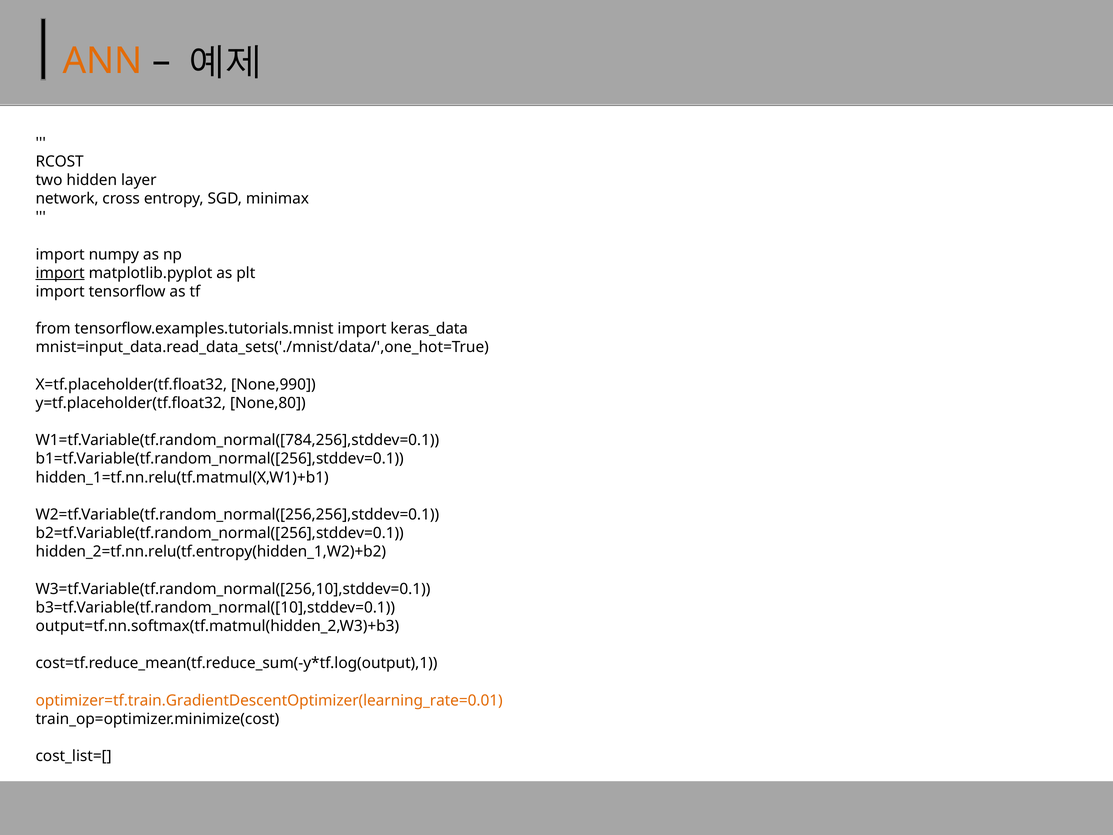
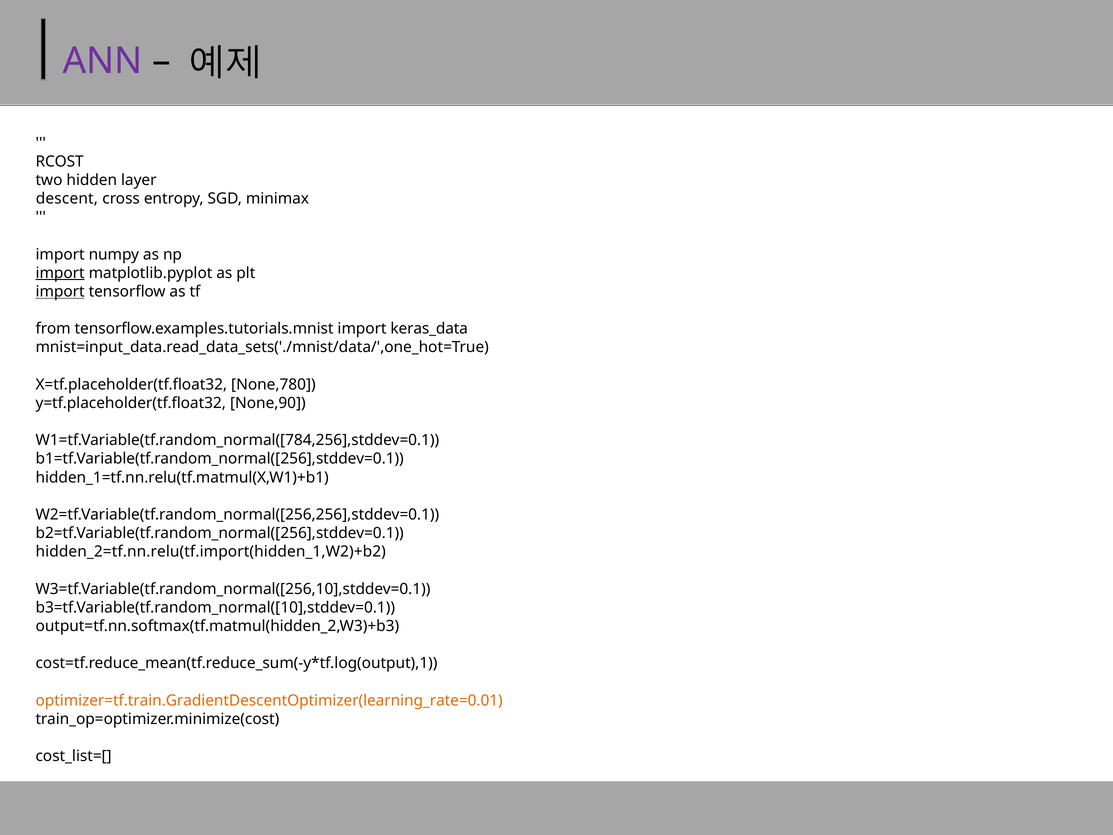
ANN colour: orange -> purple
network: network -> descent
import at (60, 292) underline: none -> present
None,990: None,990 -> None,780
None,80: None,80 -> None,90
hidden_2=tf.nn.relu(tf.entropy(hidden_1,W2)+b2: hidden_2=tf.nn.relu(tf.entropy(hidden_1,W2)+b2 -> hidden_2=tf.nn.relu(tf.import(hidden_1,W2)+b2
